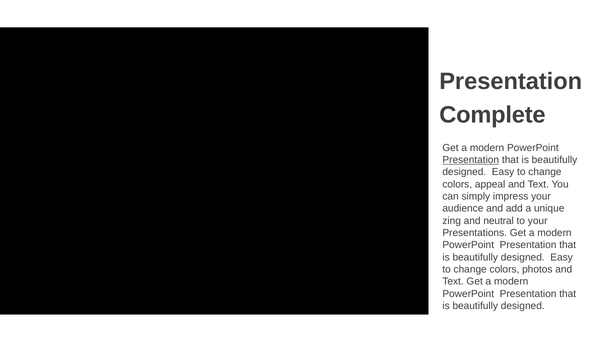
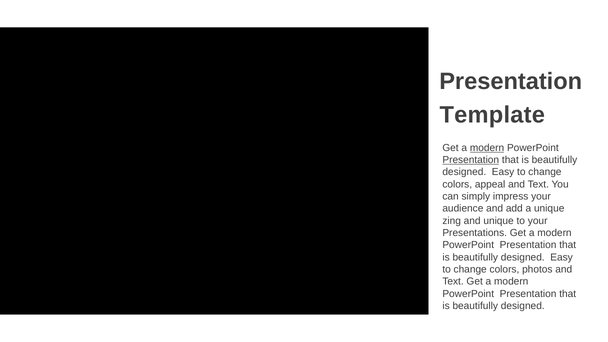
Complete: Complete -> Template
modern at (487, 148) underline: none -> present
and neutral: neutral -> unique
